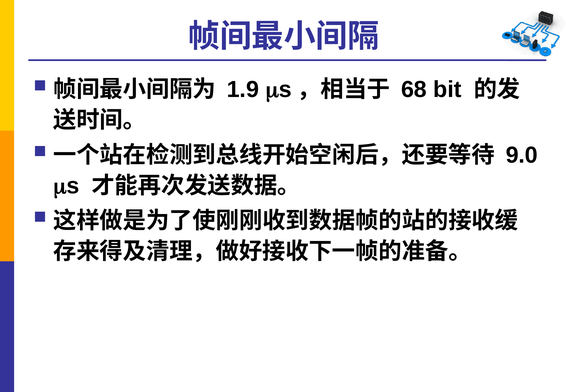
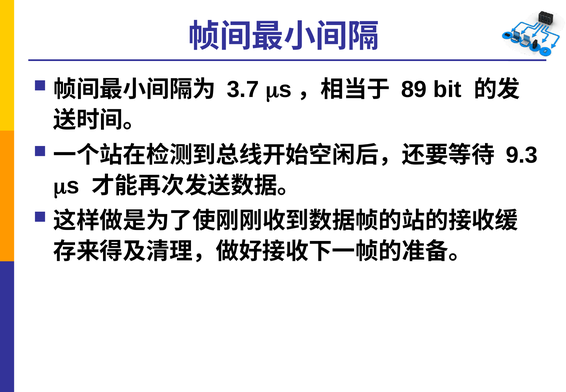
1.9: 1.9 -> 3.7
68: 68 -> 89
9.0: 9.0 -> 9.3
